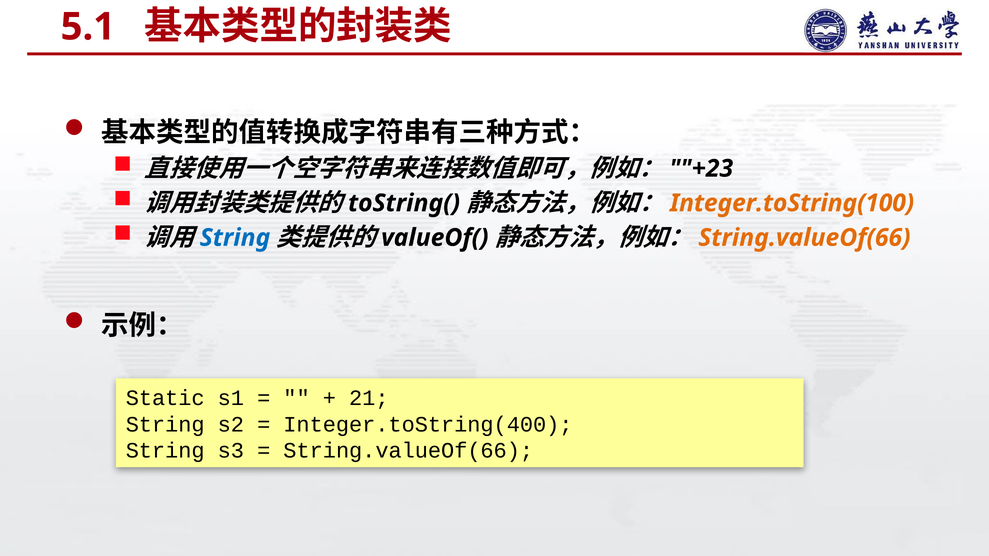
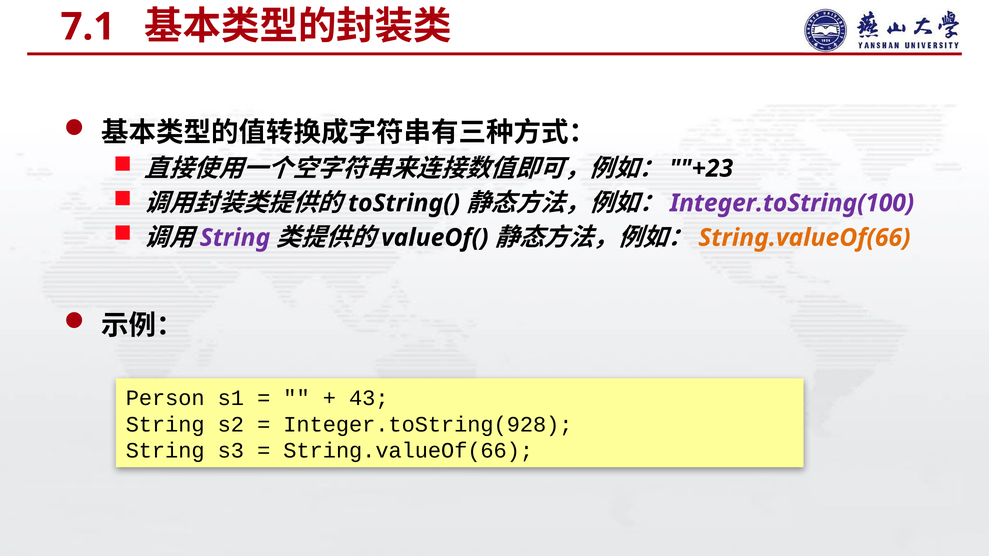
5.1: 5.1 -> 7.1
Integer.toString(100 colour: orange -> purple
String at (235, 238) colour: blue -> purple
Static: Static -> Person
21: 21 -> 43
Integer.toString(400: Integer.toString(400 -> Integer.toString(928
